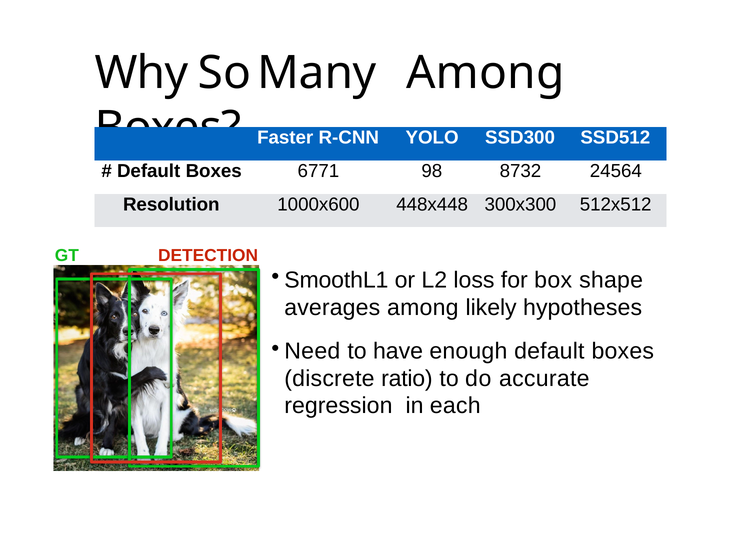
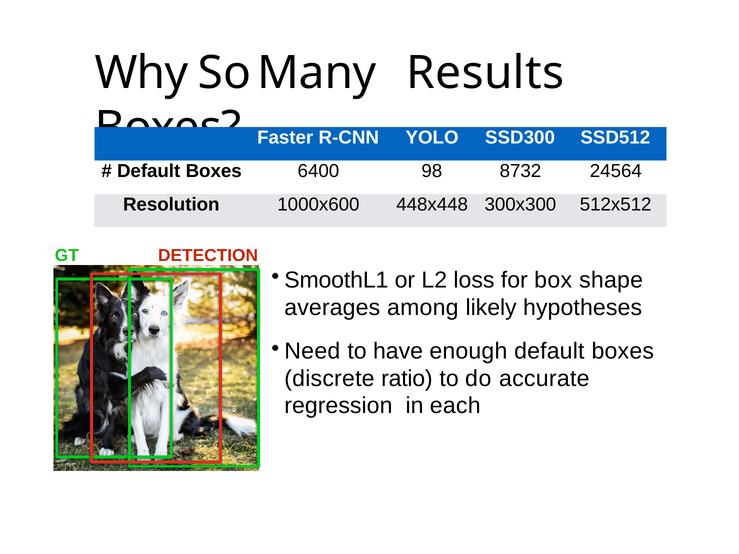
Among at (485, 73): Among -> Results
6771: 6771 -> 6400
